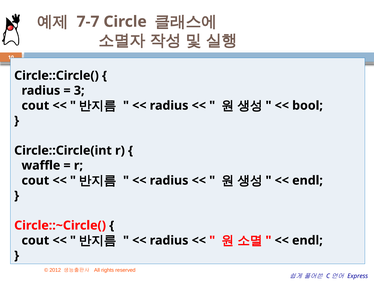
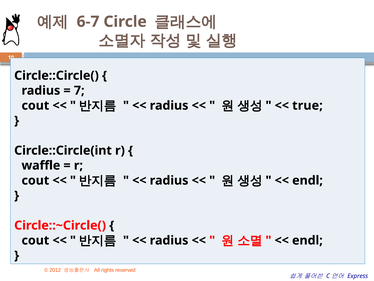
7-7: 7-7 -> 6-7
3: 3 -> 7
bool: bool -> true
